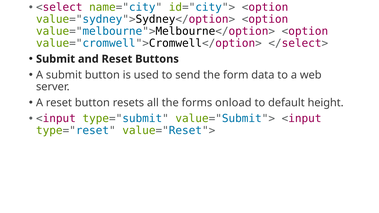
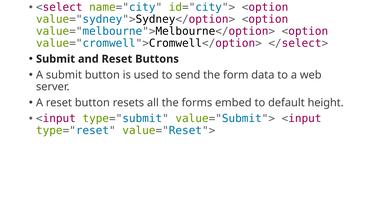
onload: onload -> embed
